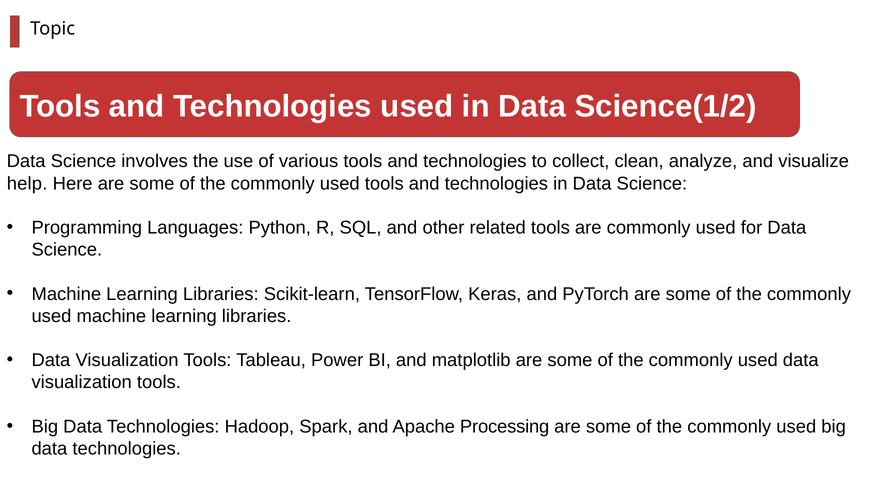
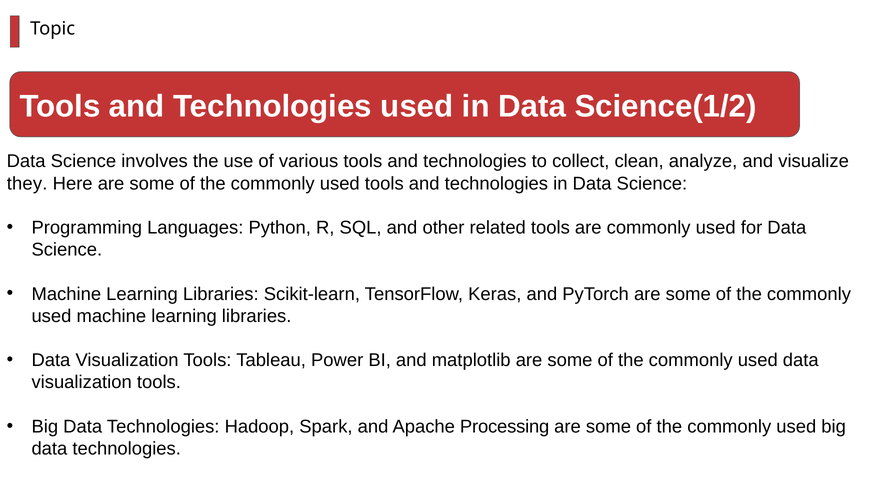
help: help -> they
